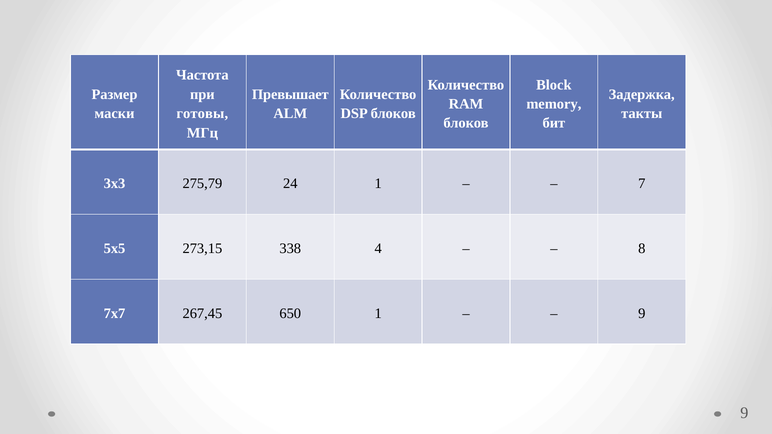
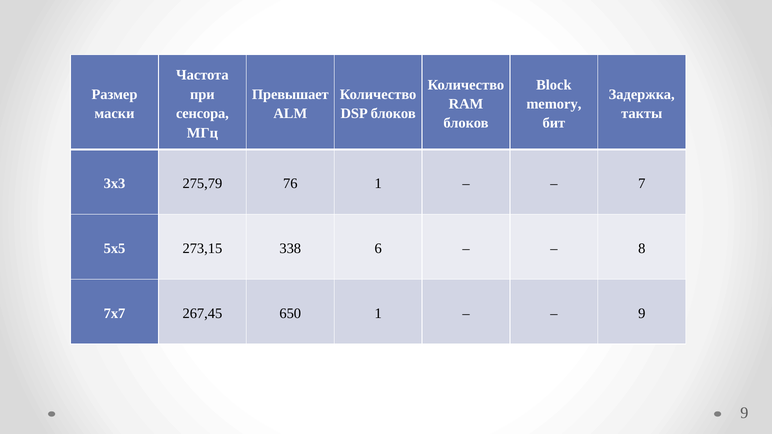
готовы: готовы -> сенсора
24: 24 -> 76
4: 4 -> 6
